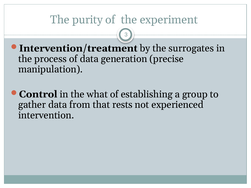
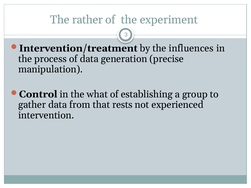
purity: purity -> rather
surrogates: surrogates -> influences
